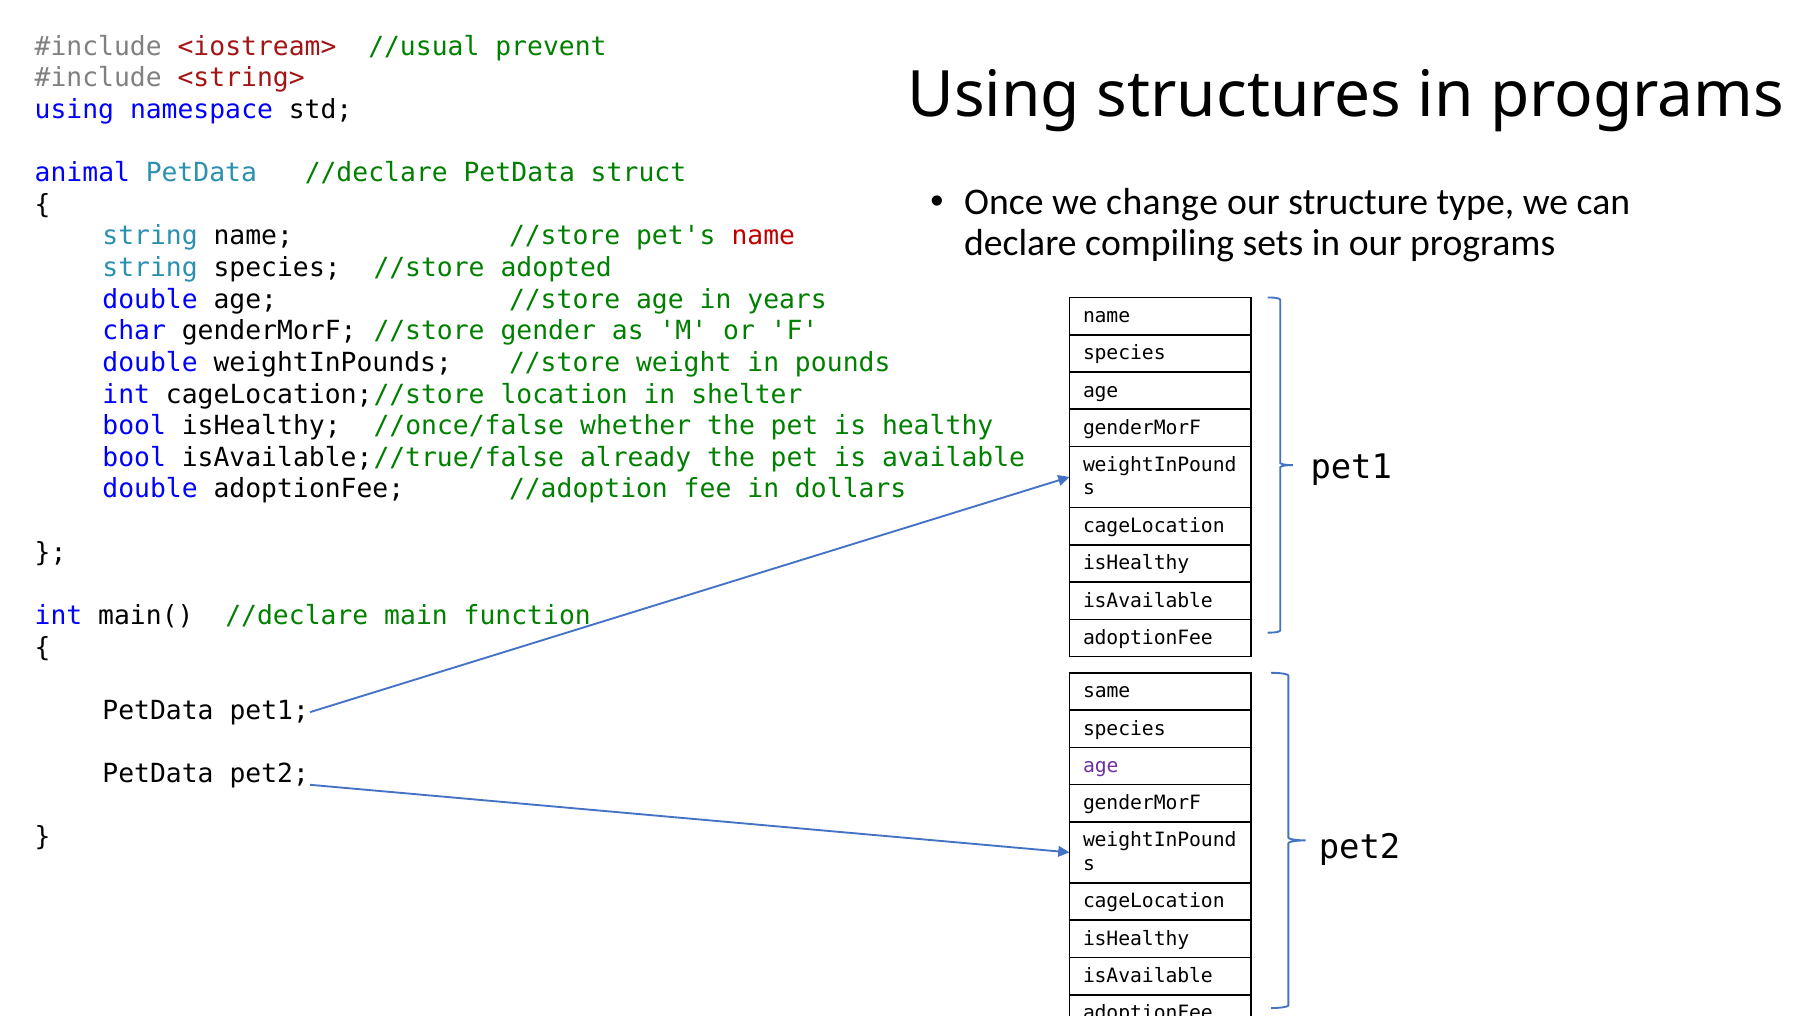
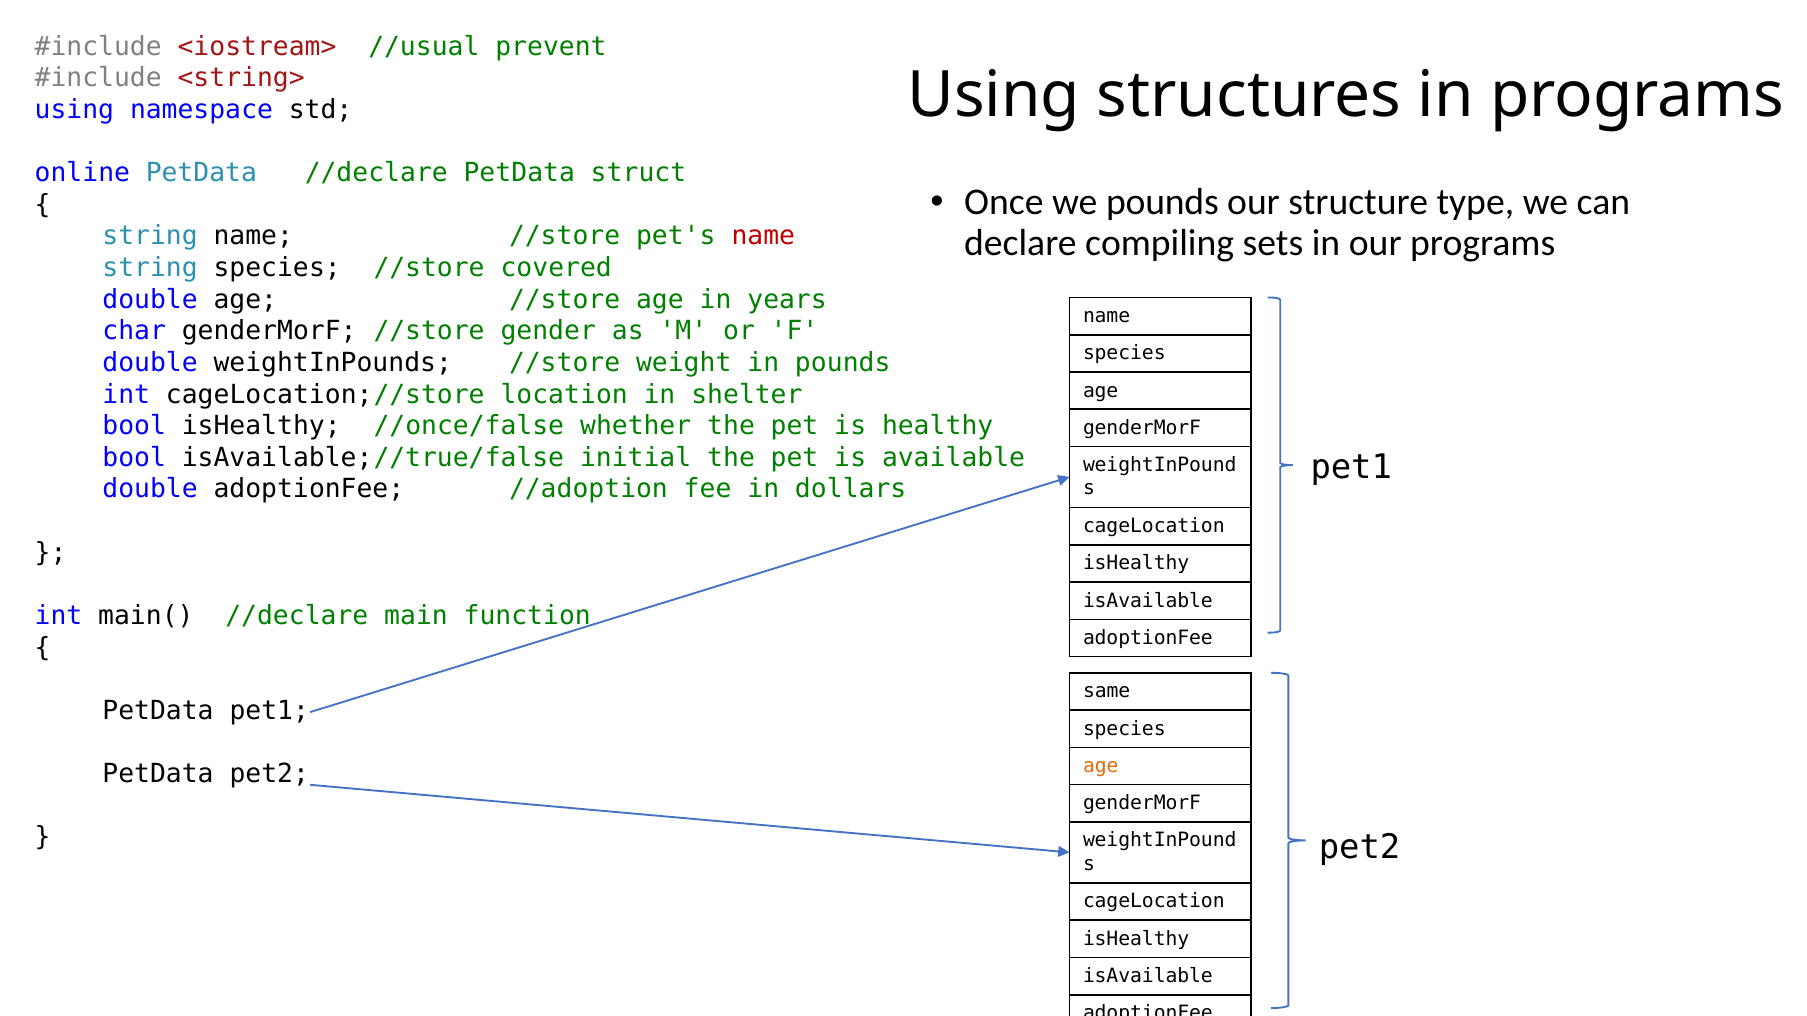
animal: animal -> online
we change: change -> pounds
adopted: adopted -> covered
already: already -> initial
age at (1101, 766) colour: purple -> orange
